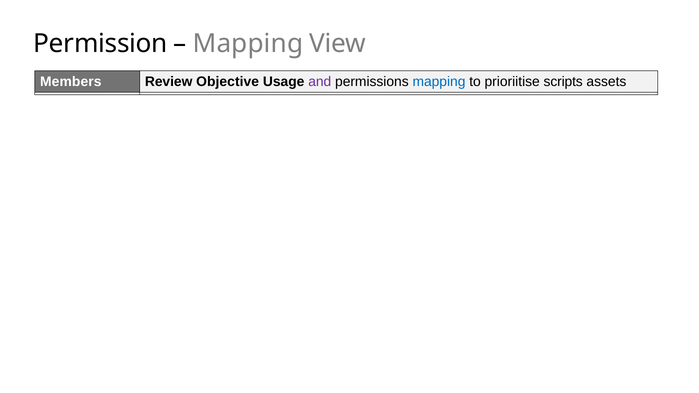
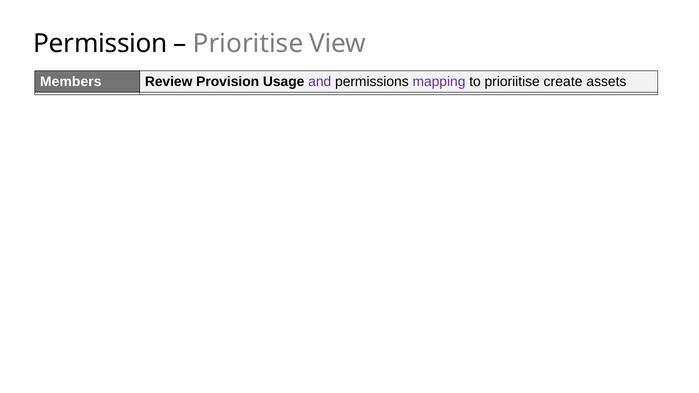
Mapping at (248, 44): Mapping -> Prioritise
Objective: Objective -> Provision
mapping at (439, 82) colour: blue -> purple
scripts: scripts -> create
